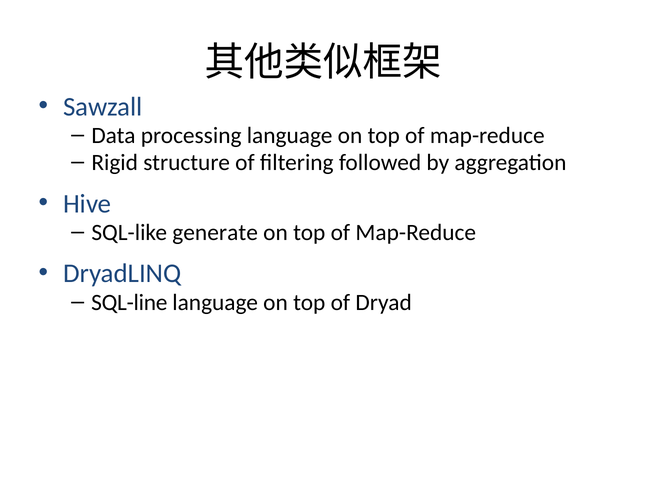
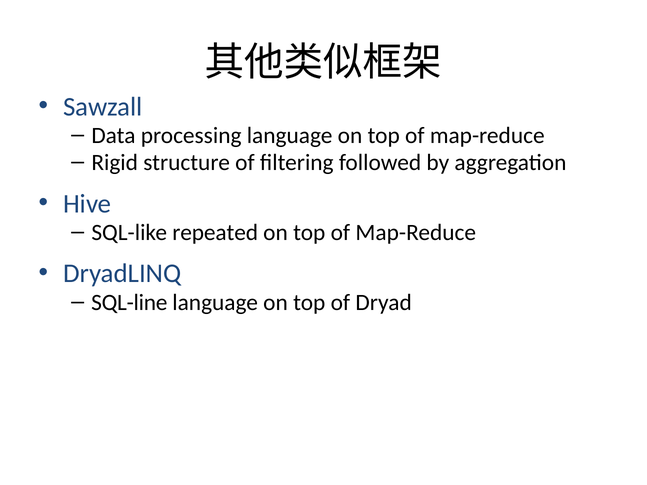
generate: generate -> repeated
